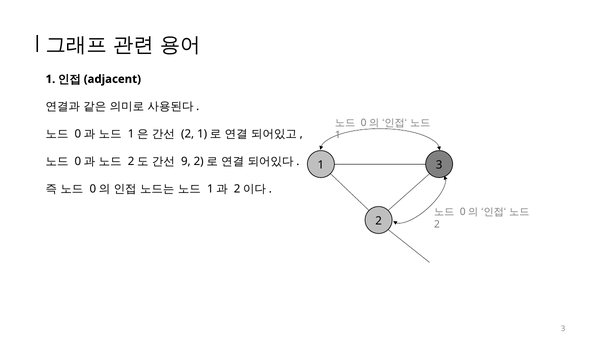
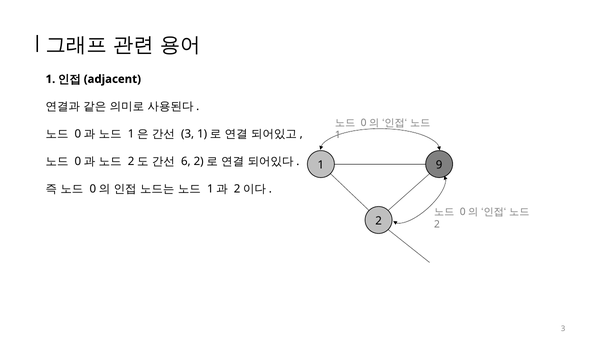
2 at (188, 134): 2 -> 3
9: 9 -> 6
1 3: 3 -> 9
